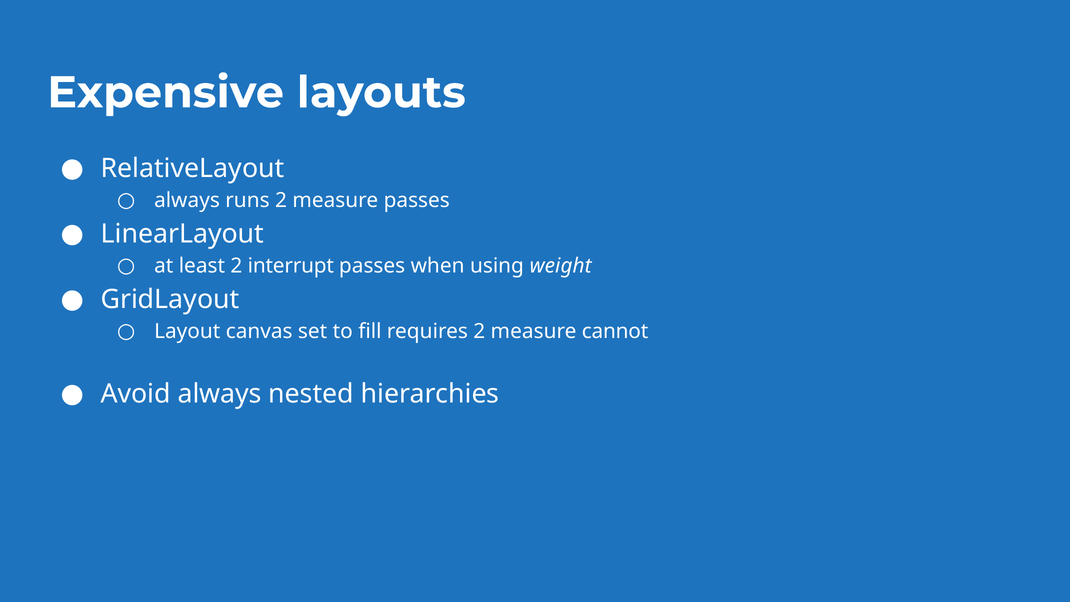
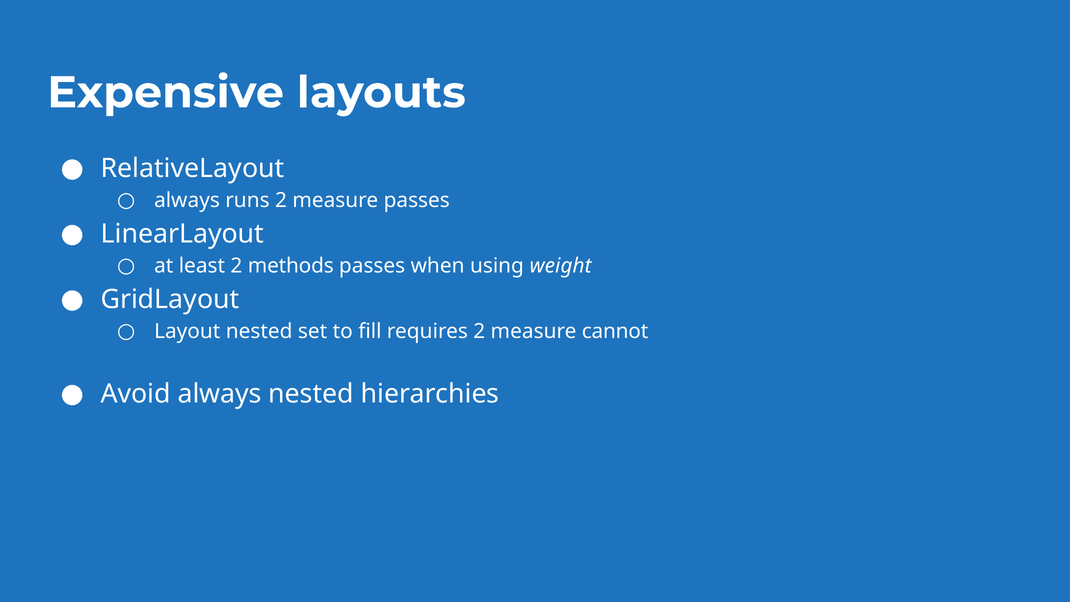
interrupt: interrupt -> methods
Layout canvas: canvas -> nested
